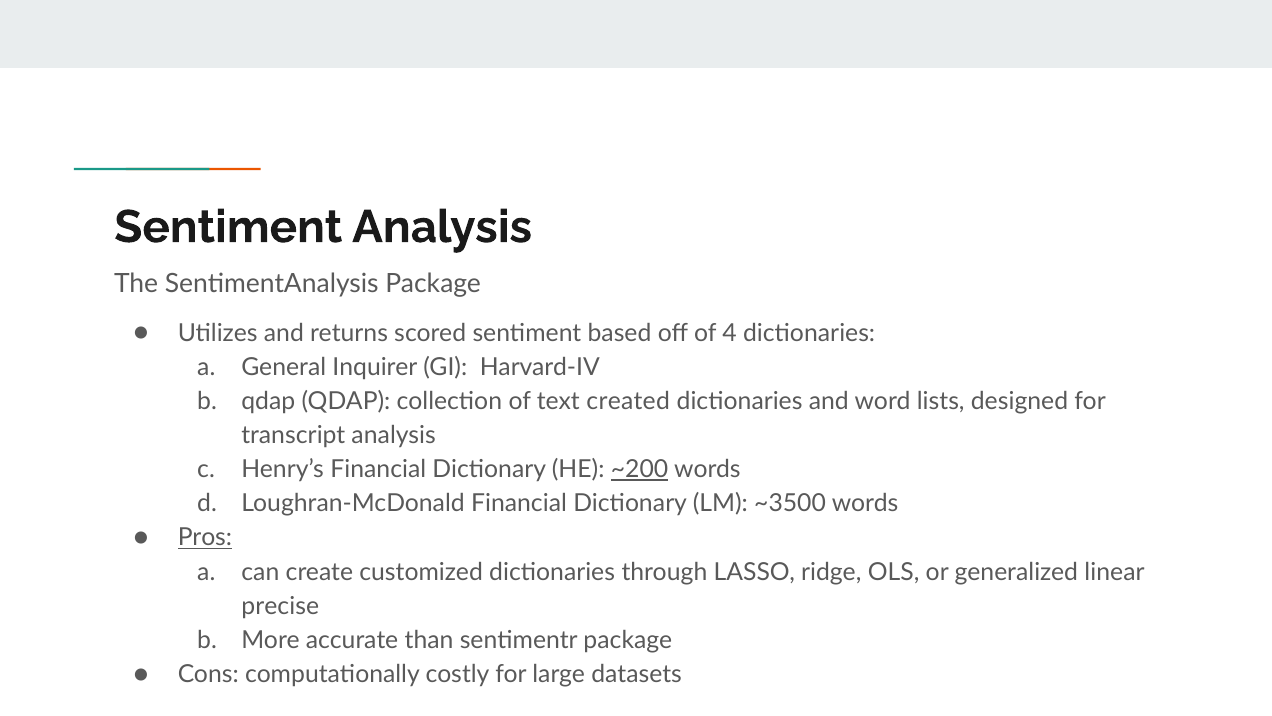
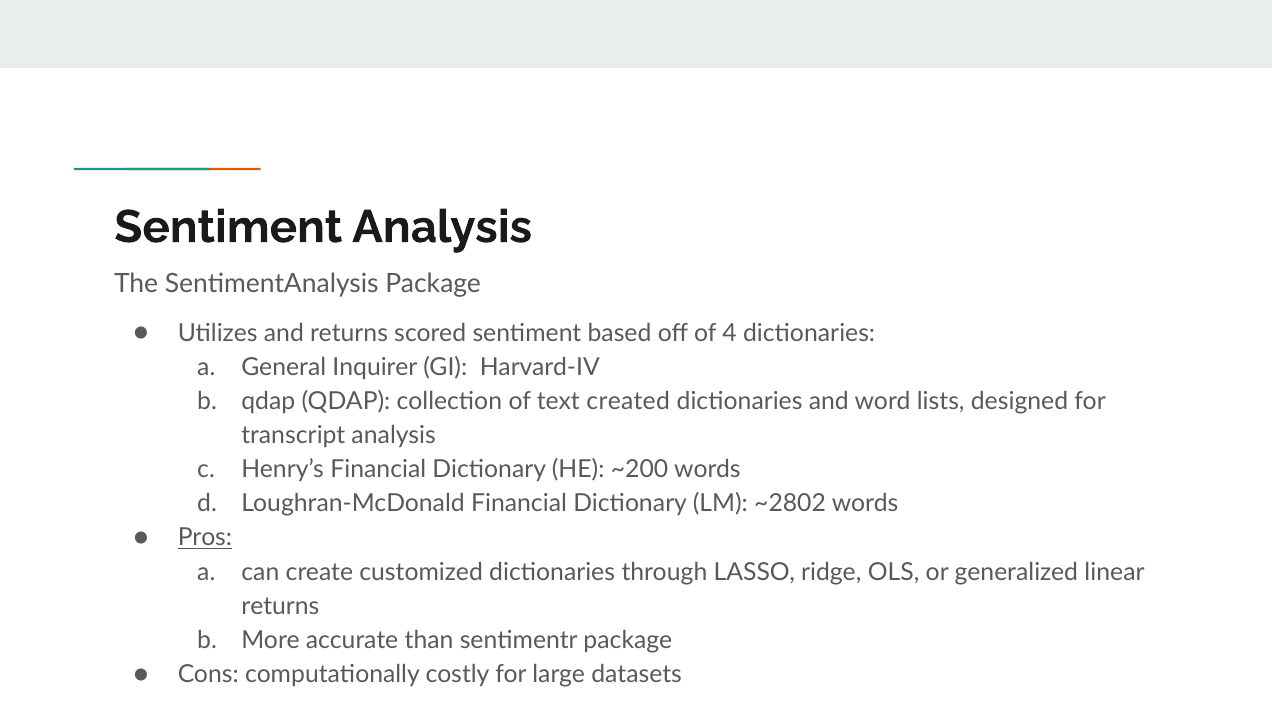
~200 underline: present -> none
~3500: ~3500 -> ~2802
precise at (280, 606): precise -> returns
